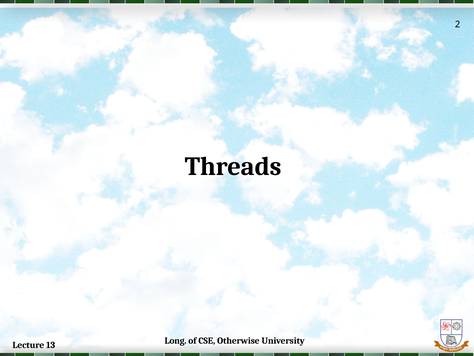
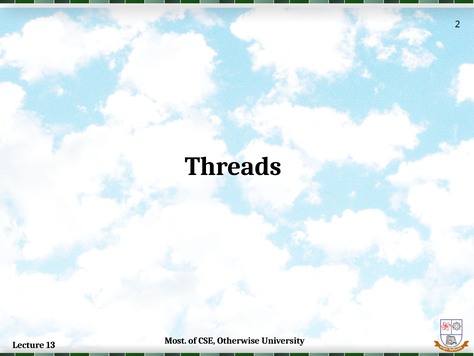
Long: Long -> Most
